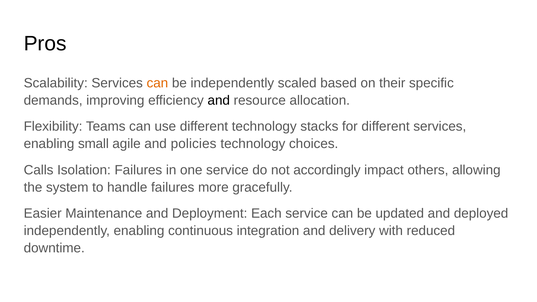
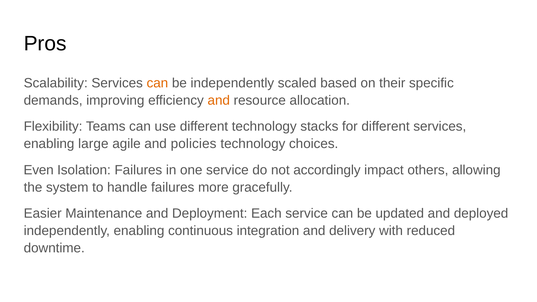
and at (219, 100) colour: black -> orange
small: small -> large
Calls: Calls -> Even
